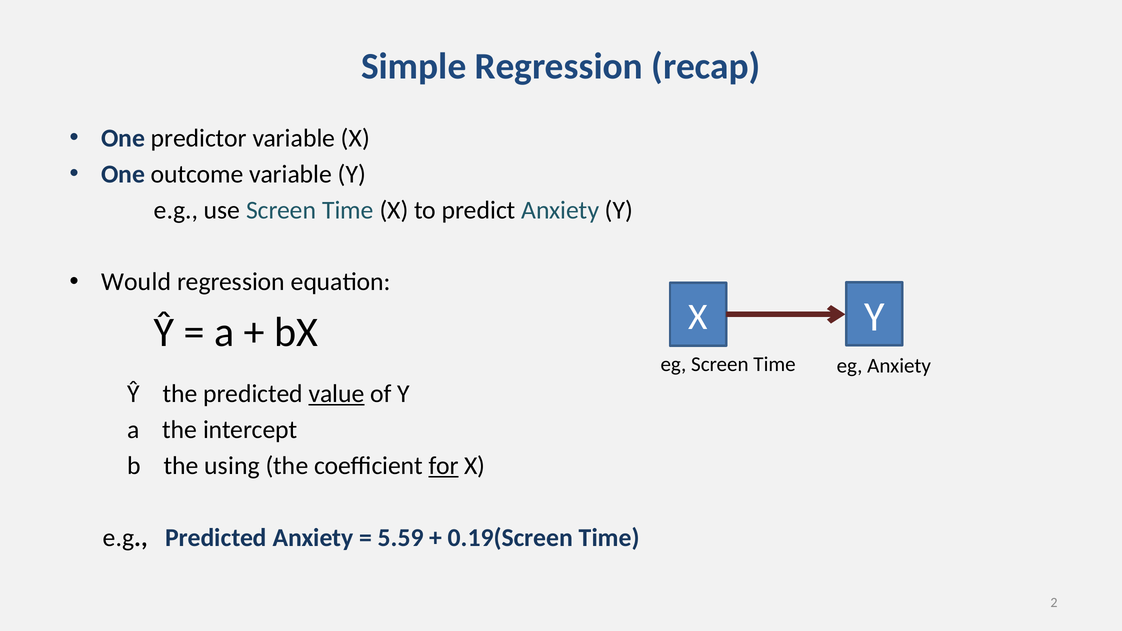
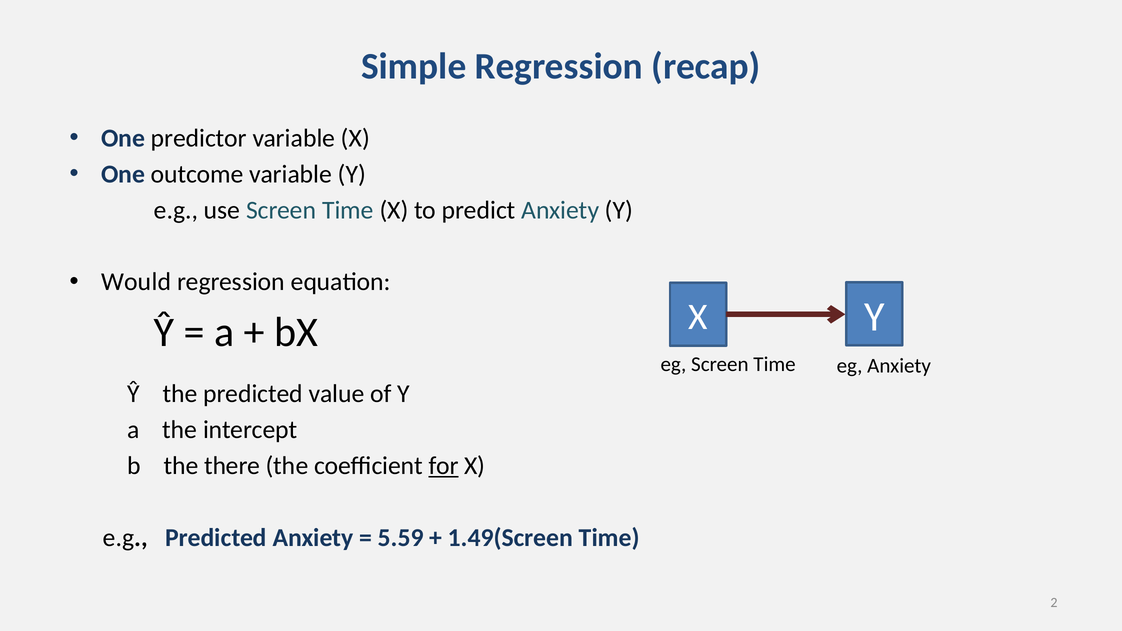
value underline: present -> none
using: using -> there
0.19(Screen: 0.19(Screen -> 1.49(Screen
